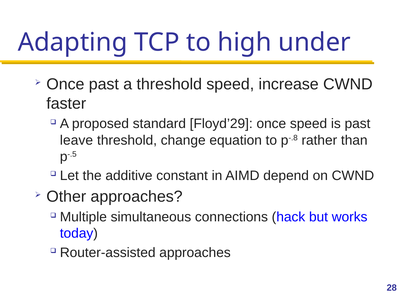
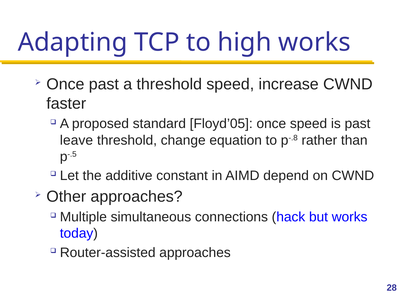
high under: under -> works
Floyd’29: Floyd’29 -> Floyd’05
